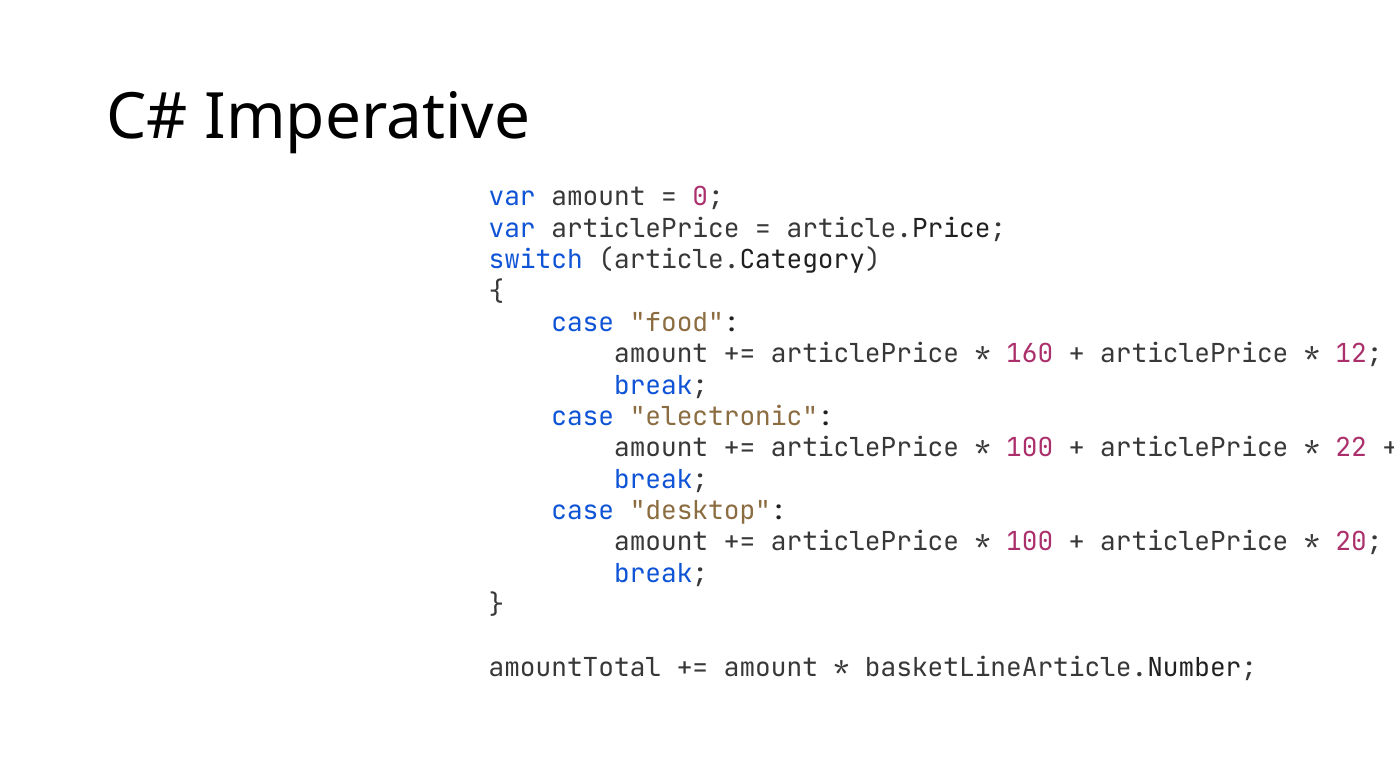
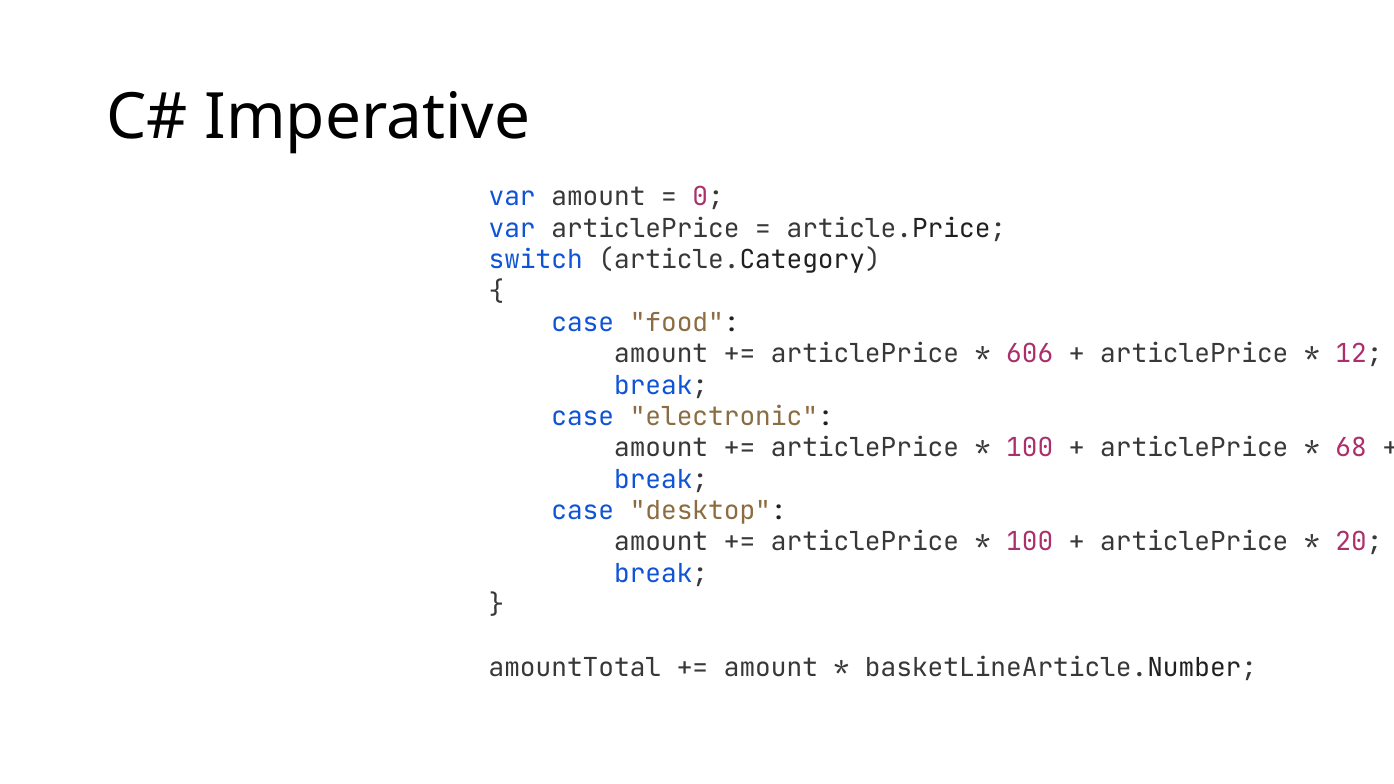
160: 160 -> 606
22: 22 -> 68
